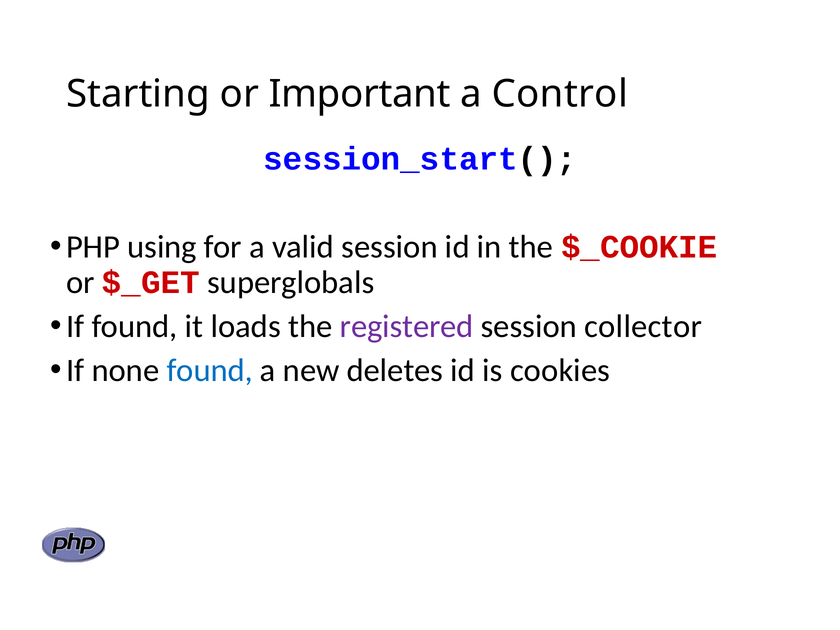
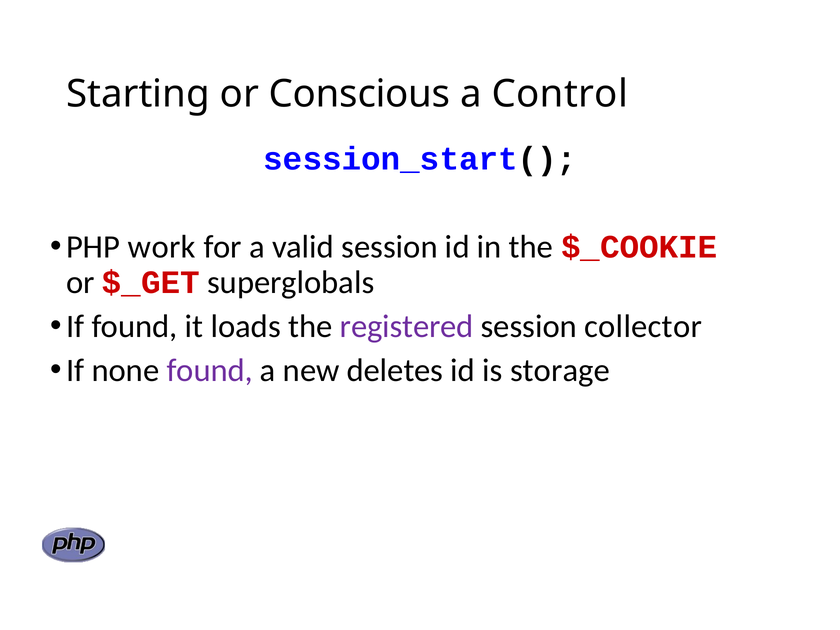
Important: Important -> Conscious
using: using -> work
found at (210, 370) colour: blue -> purple
cookies: cookies -> storage
